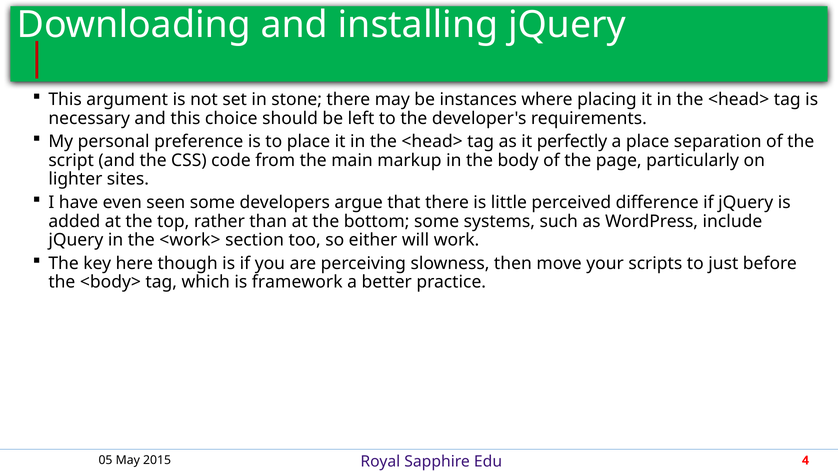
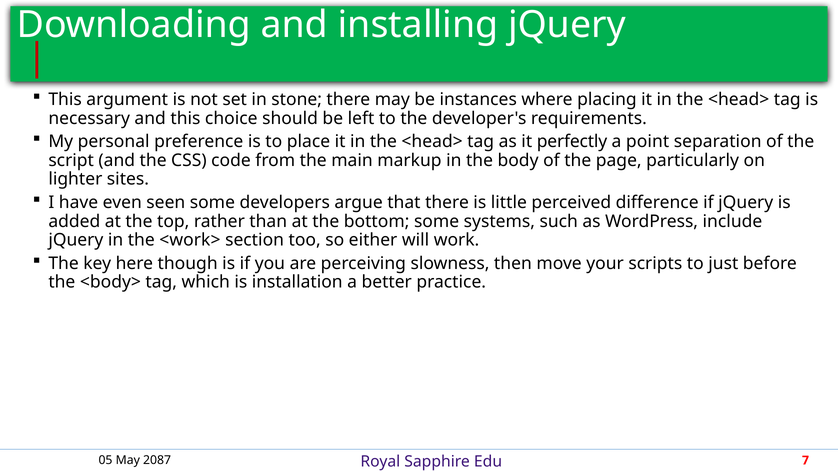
a place: place -> point
framework: framework -> installation
2015: 2015 -> 2087
4: 4 -> 7
